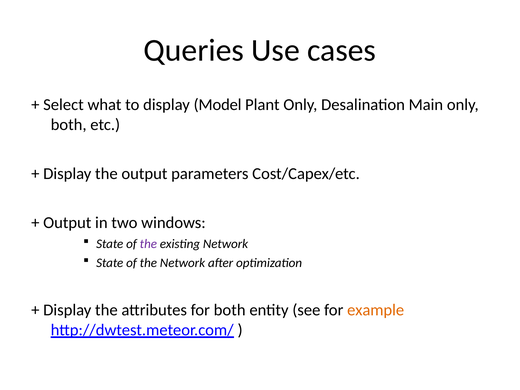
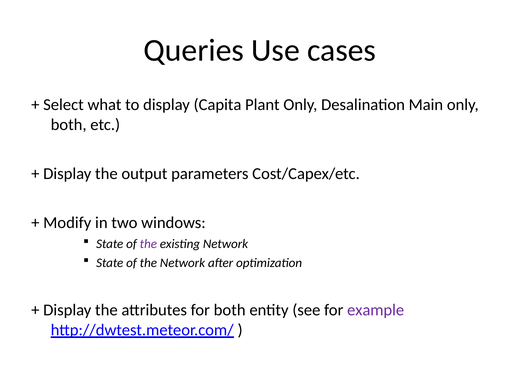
Model: Model -> Capita
Output at (67, 223): Output -> Modify
example colour: orange -> purple
